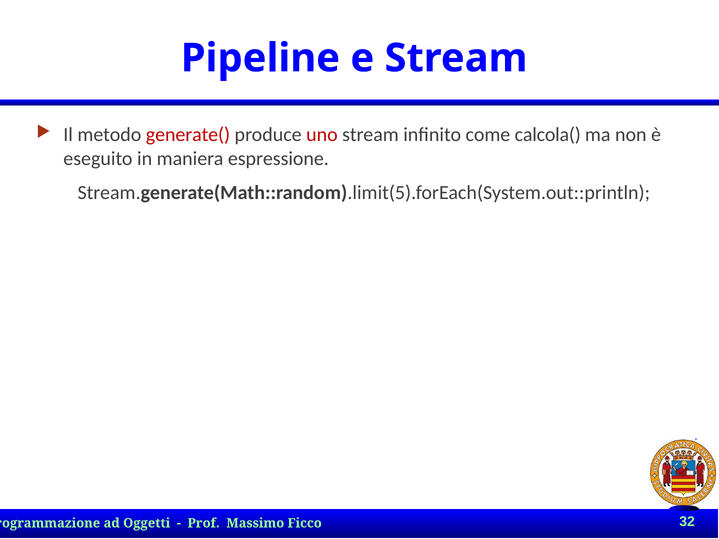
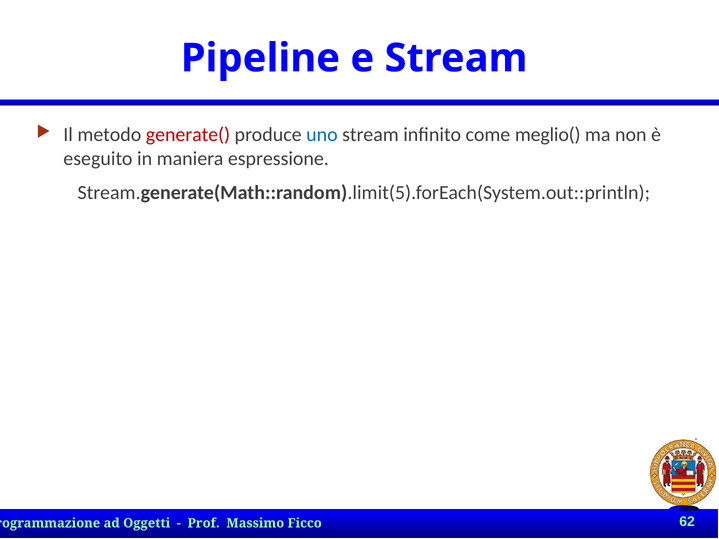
uno colour: red -> blue
calcola(: calcola( -> meglio(
32: 32 -> 62
